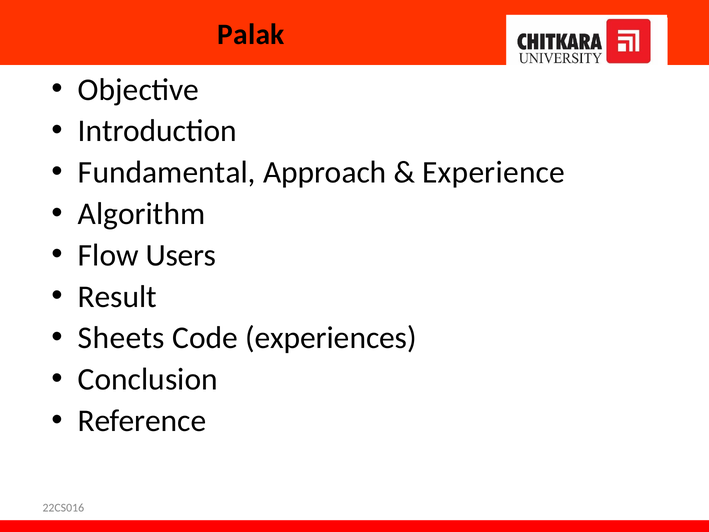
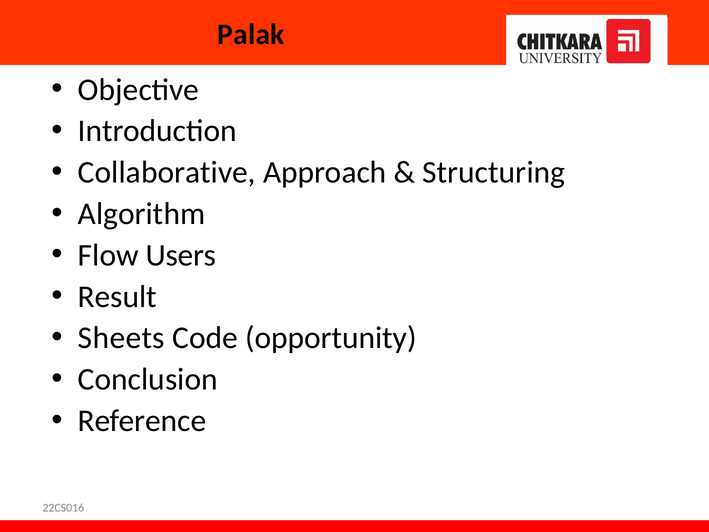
Fundamental: Fundamental -> Collaborative
Experience: Experience -> Structuring
experiences: experiences -> opportunity
